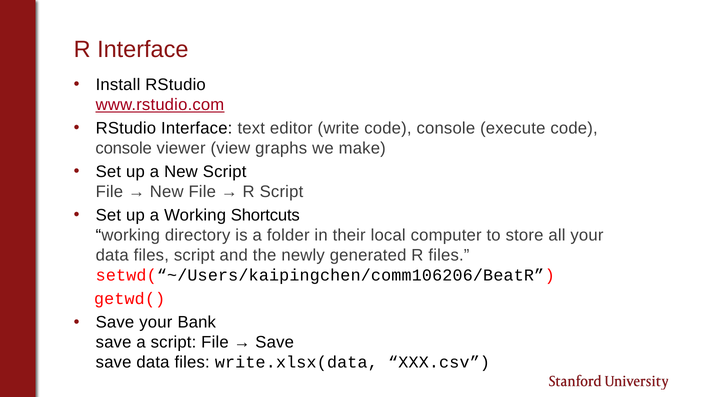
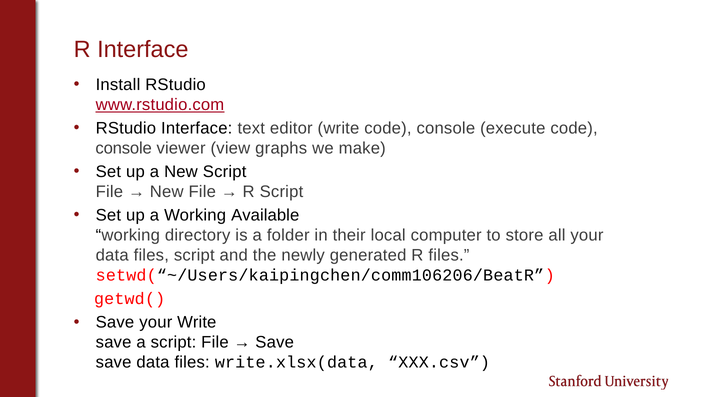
Shortcuts: Shortcuts -> Available
your Bank: Bank -> Write
